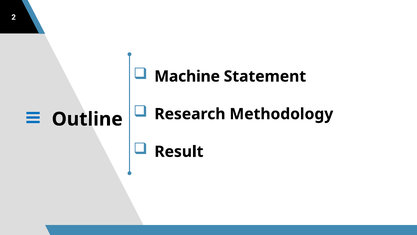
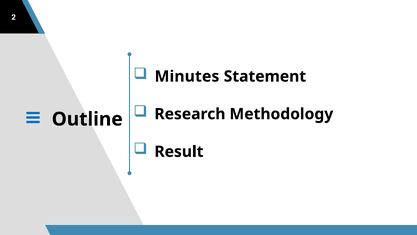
Machine: Machine -> Minutes
